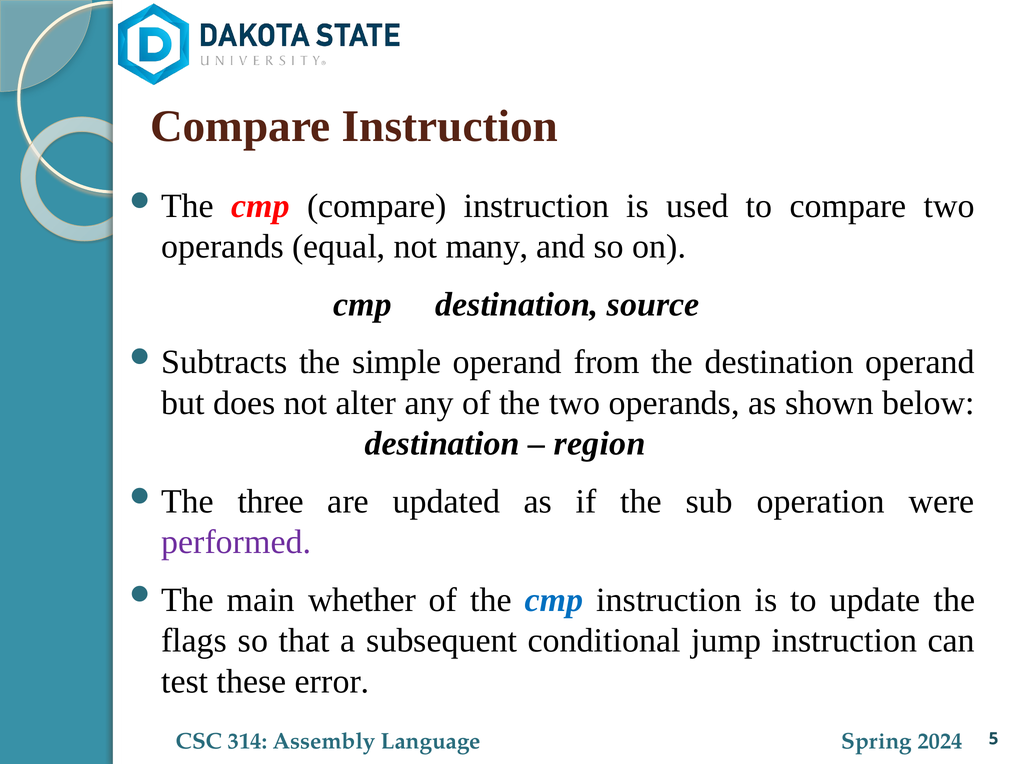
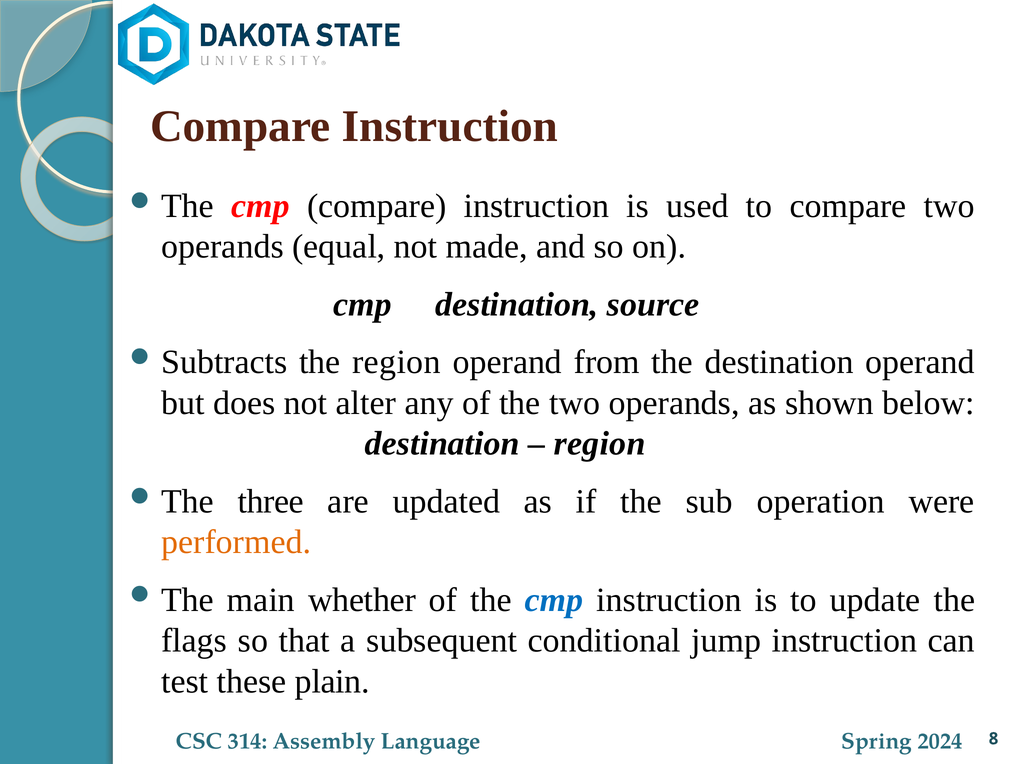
many: many -> made
the simple: simple -> region
performed colour: purple -> orange
error: error -> plain
5: 5 -> 8
